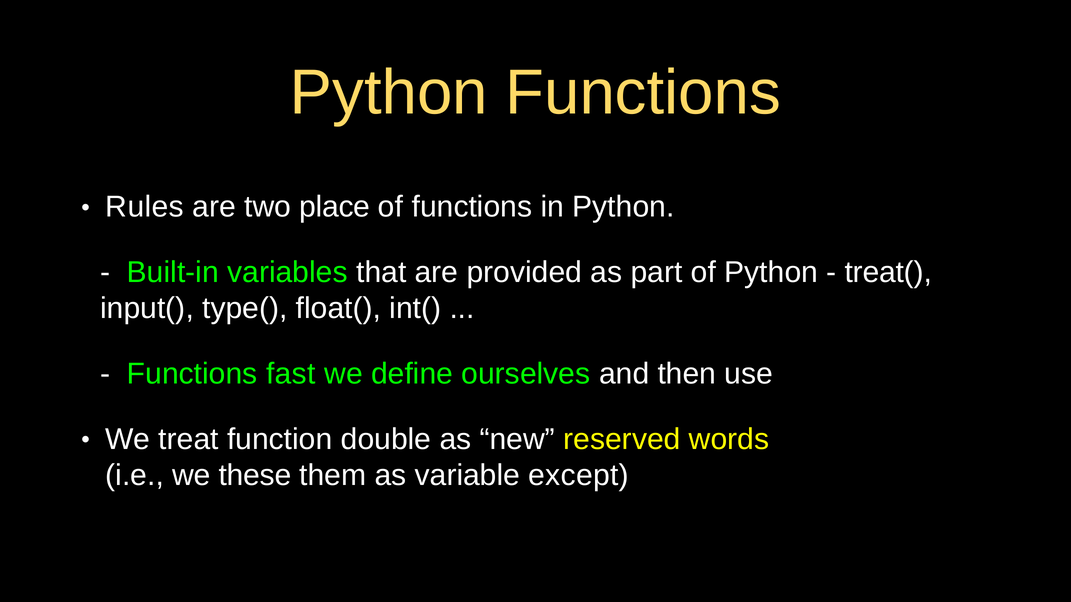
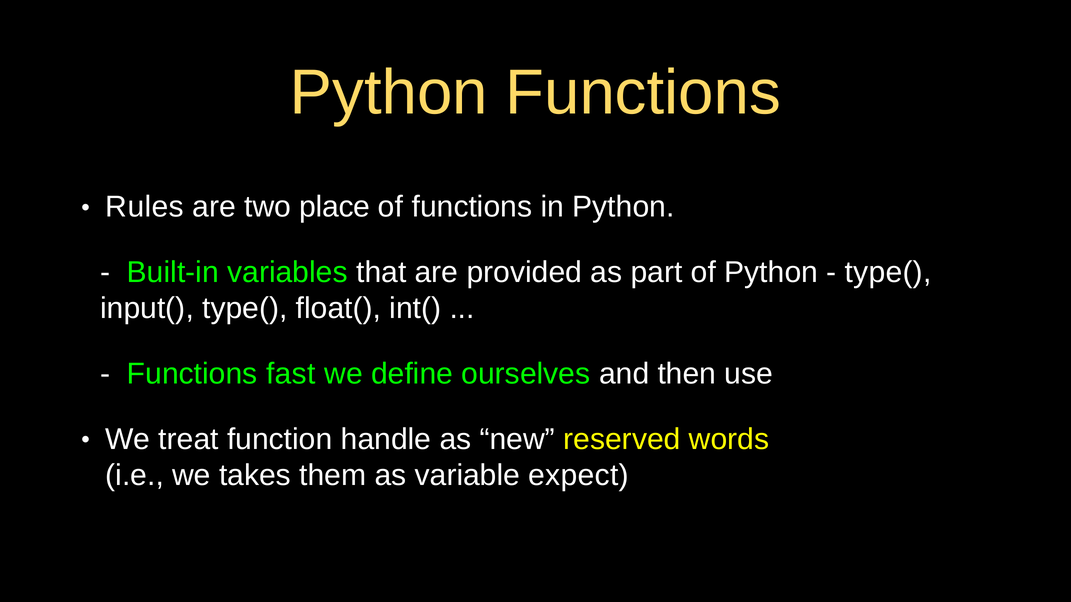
treat( at (888, 273): treat( -> type(
double: double -> handle
these: these -> takes
except: except -> expect
